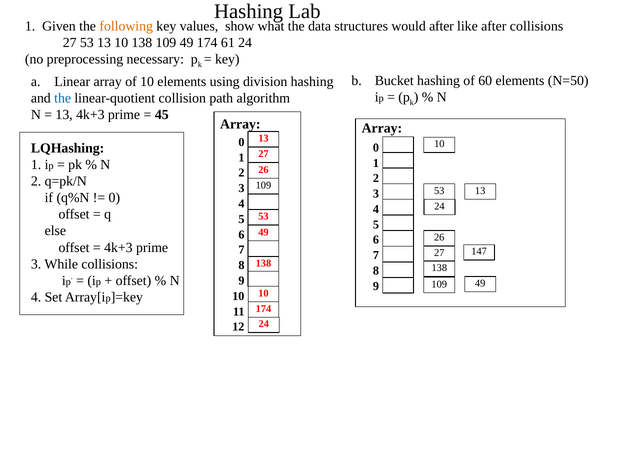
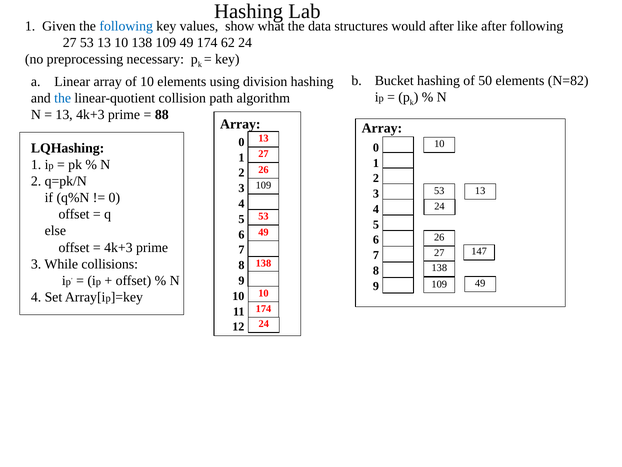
following at (126, 26) colour: orange -> blue
after collisions: collisions -> following
61: 61 -> 62
60: 60 -> 50
N=50: N=50 -> N=82
45: 45 -> 88
